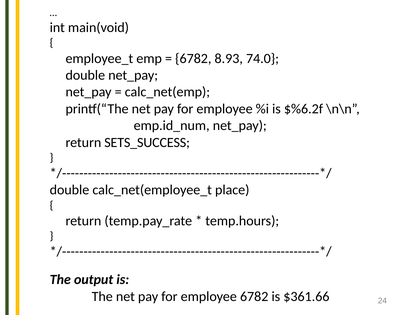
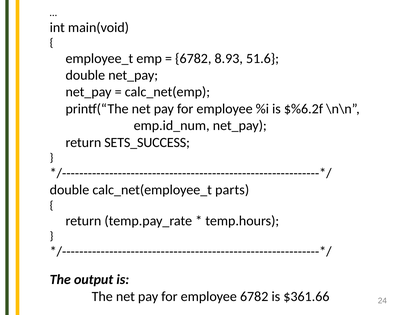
74.0: 74.0 -> 51.6
place: place -> parts
